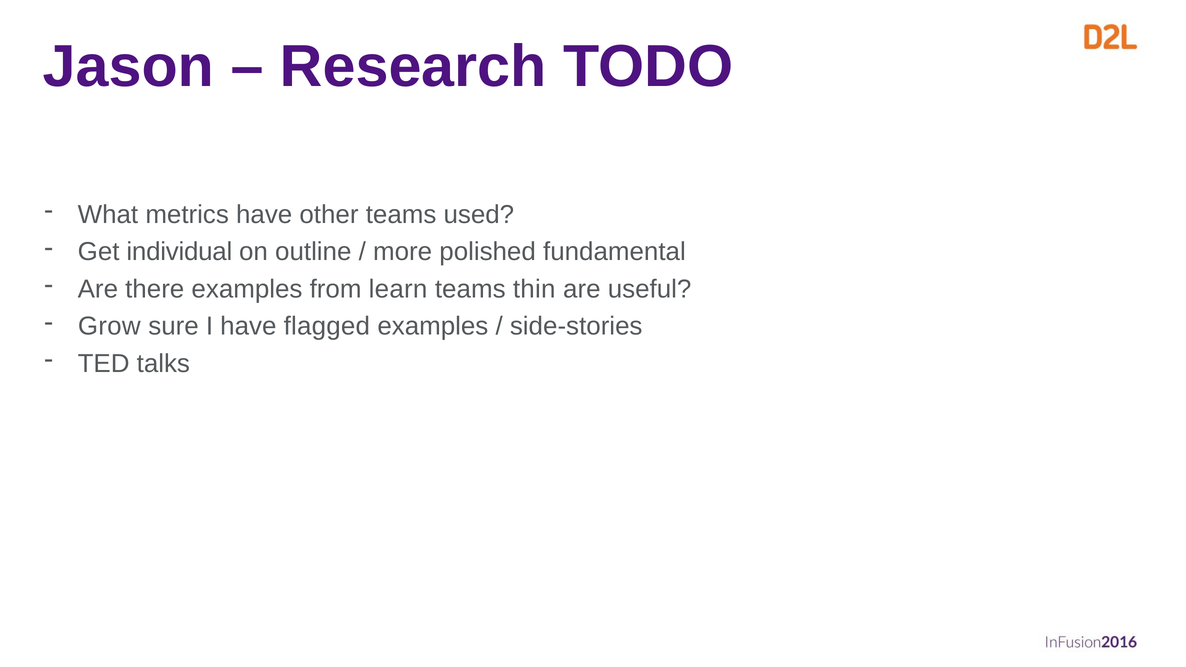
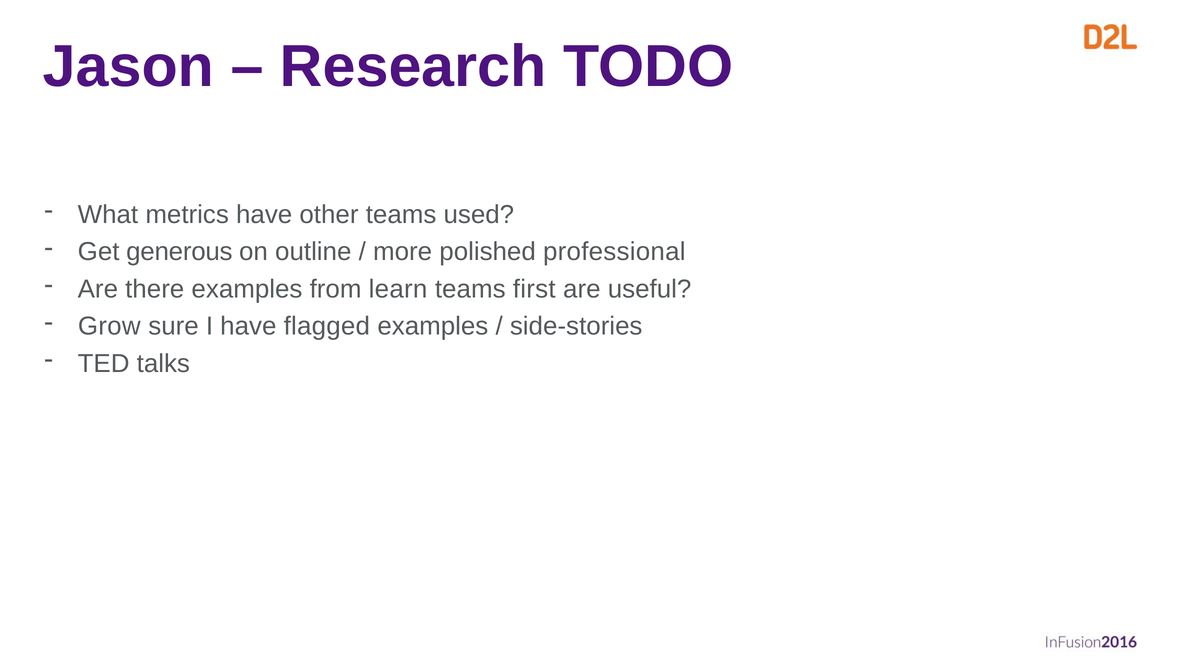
individual: individual -> generous
fundamental: fundamental -> professional
thin: thin -> first
